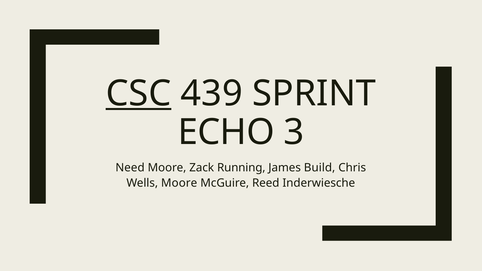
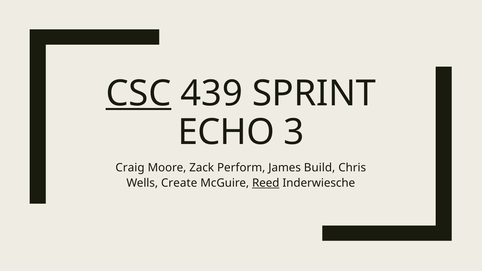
Need: Need -> Craig
Running: Running -> Perform
Wells Moore: Moore -> Create
Reed underline: none -> present
